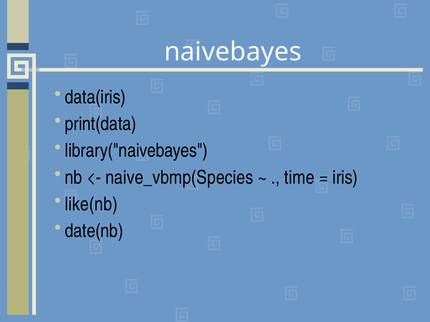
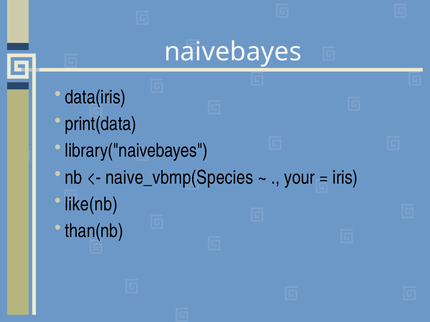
time: time -> your
date(nb: date(nb -> than(nb
